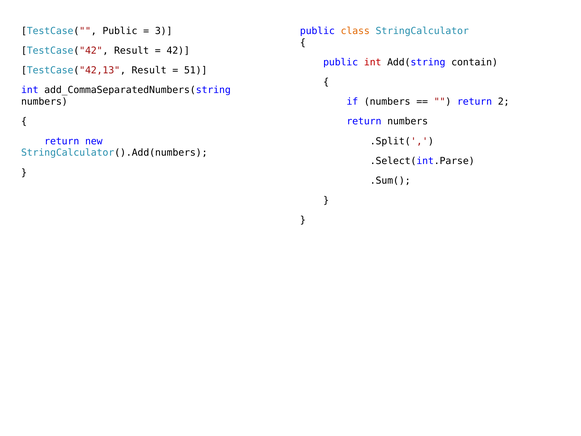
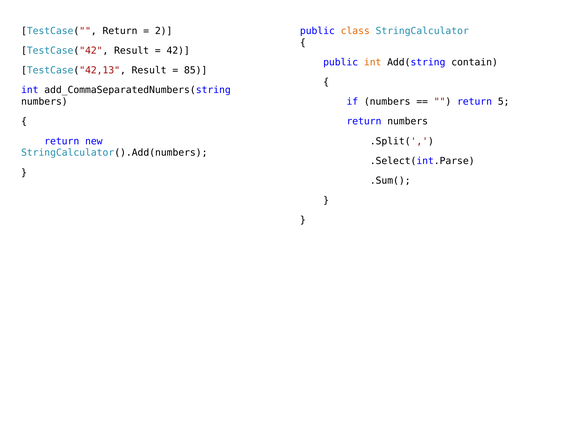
TestCase( Public: Public -> Return
3: 3 -> 2
int at (373, 62) colour: red -> orange
51: 51 -> 85
2: 2 -> 5
